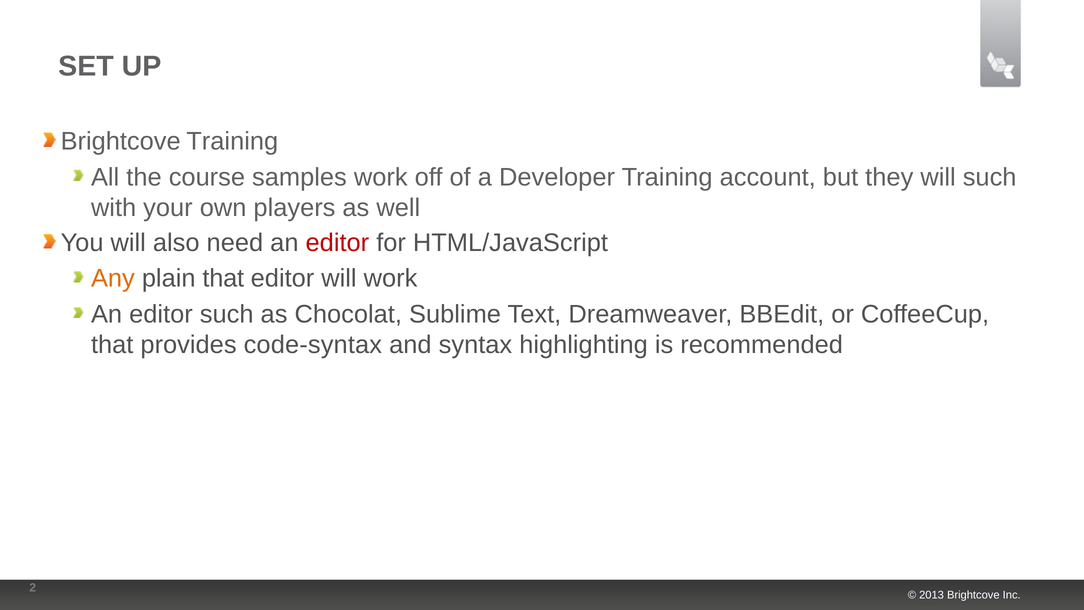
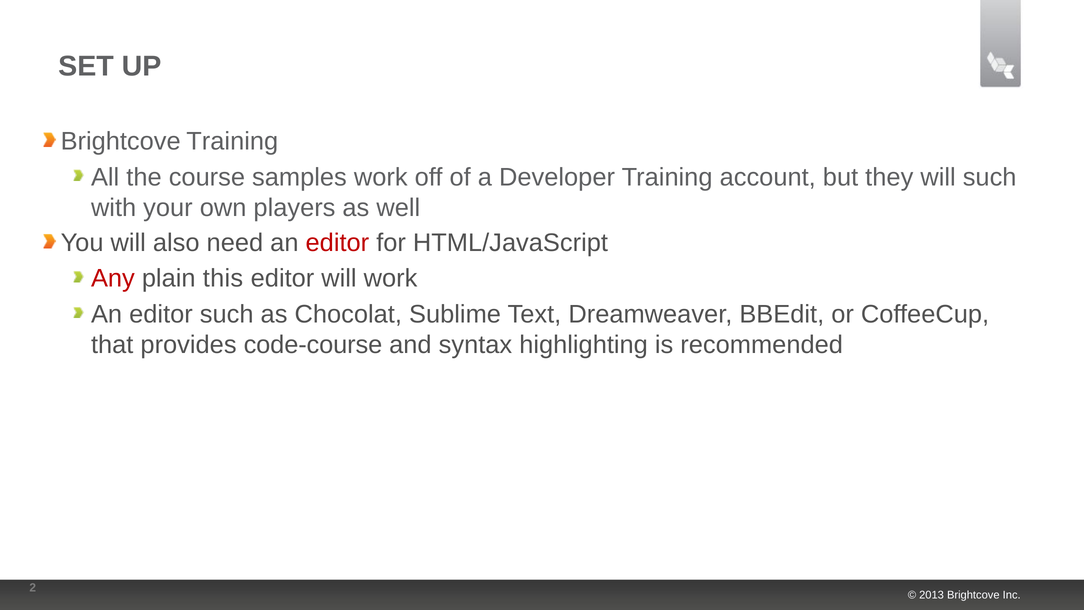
Any colour: orange -> red
plain that: that -> this
code-syntax: code-syntax -> code-course
